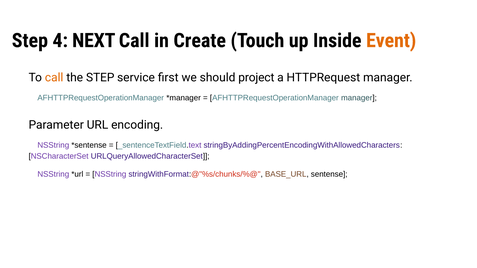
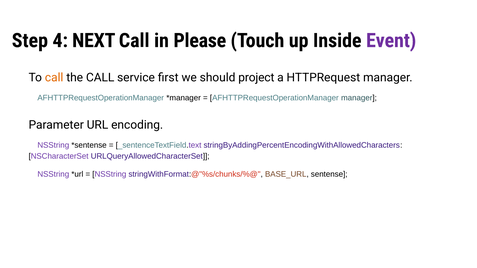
Create: Create -> Please
Event colour: orange -> purple
the STEP: STEP -> CALL
